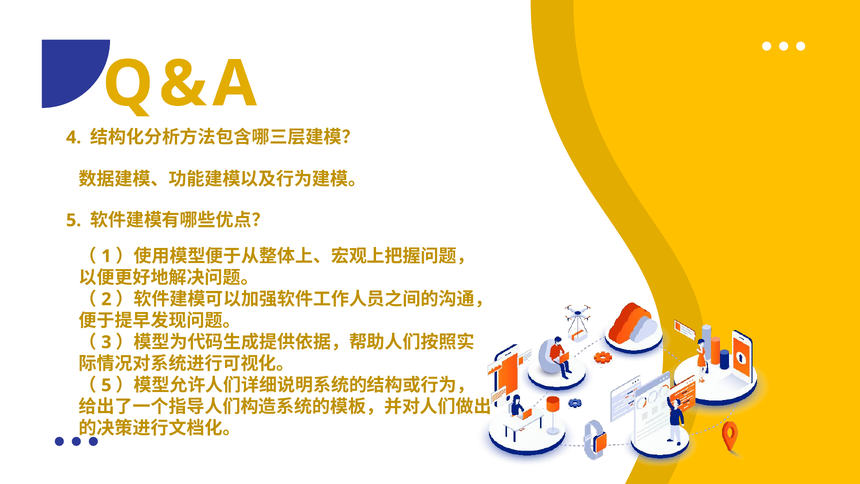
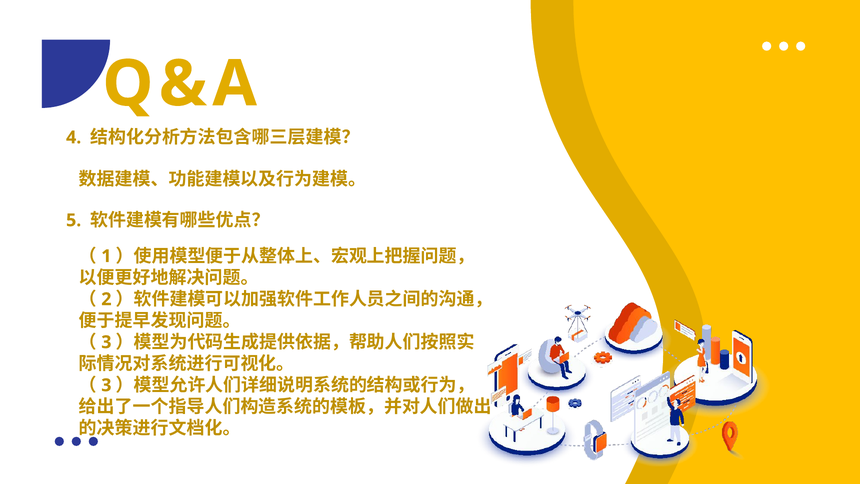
5 at (106, 385): 5 -> 3
